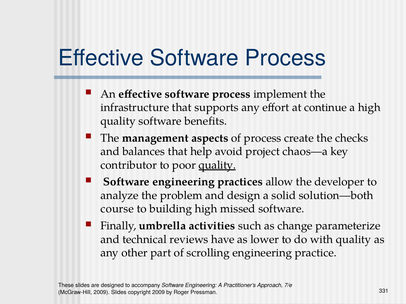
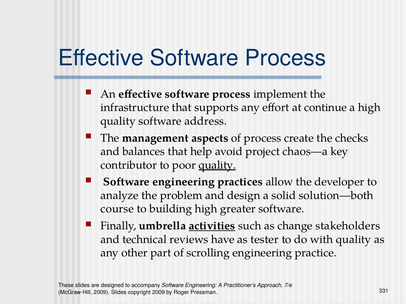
benefits: benefits -> address
missed: missed -> greater
activities underline: none -> present
parameterize: parameterize -> stakeholders
lower: lower -> tester
